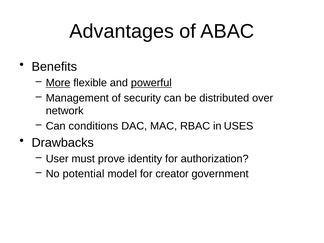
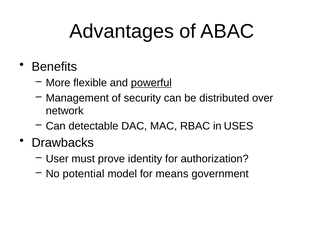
More underline: present -> none
conditions: conditions -> detectable
creator: creator -> means
